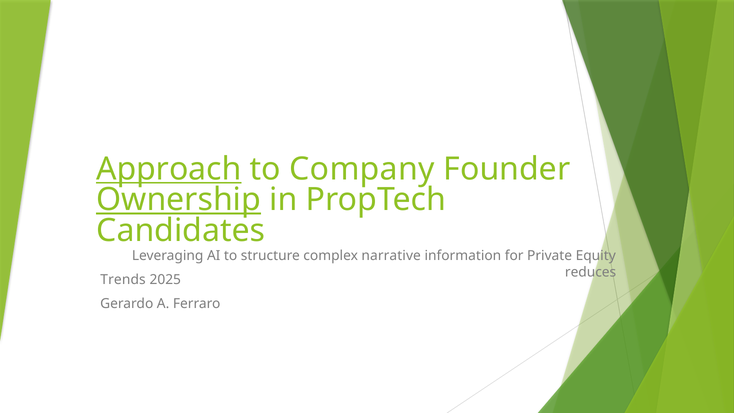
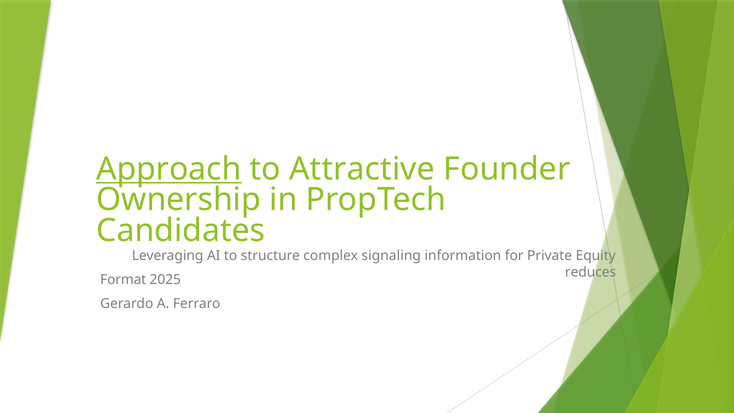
Company: Company -> Attractive
Ownership underline: present -> none
narrative: narrative -> signaling
Trends: Trends -> Format
